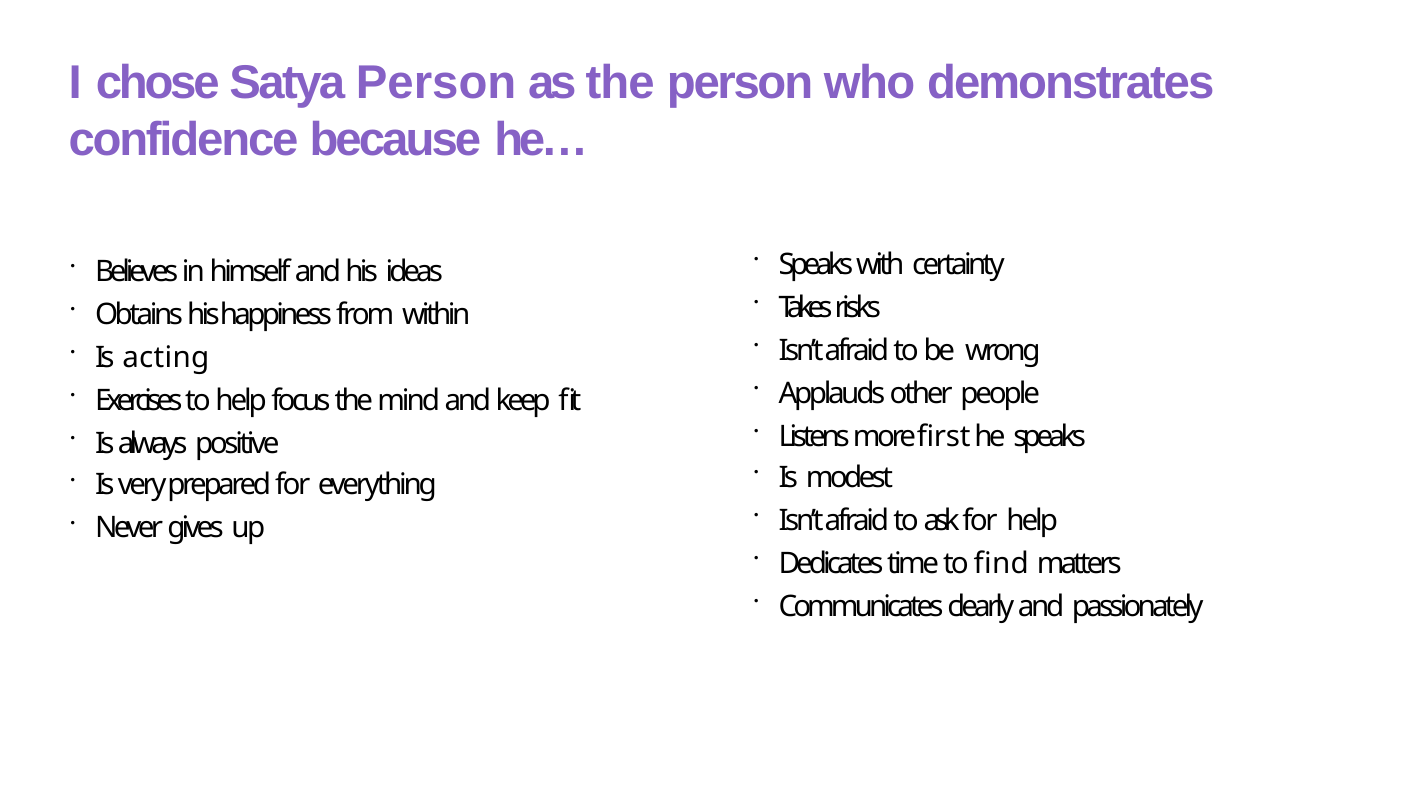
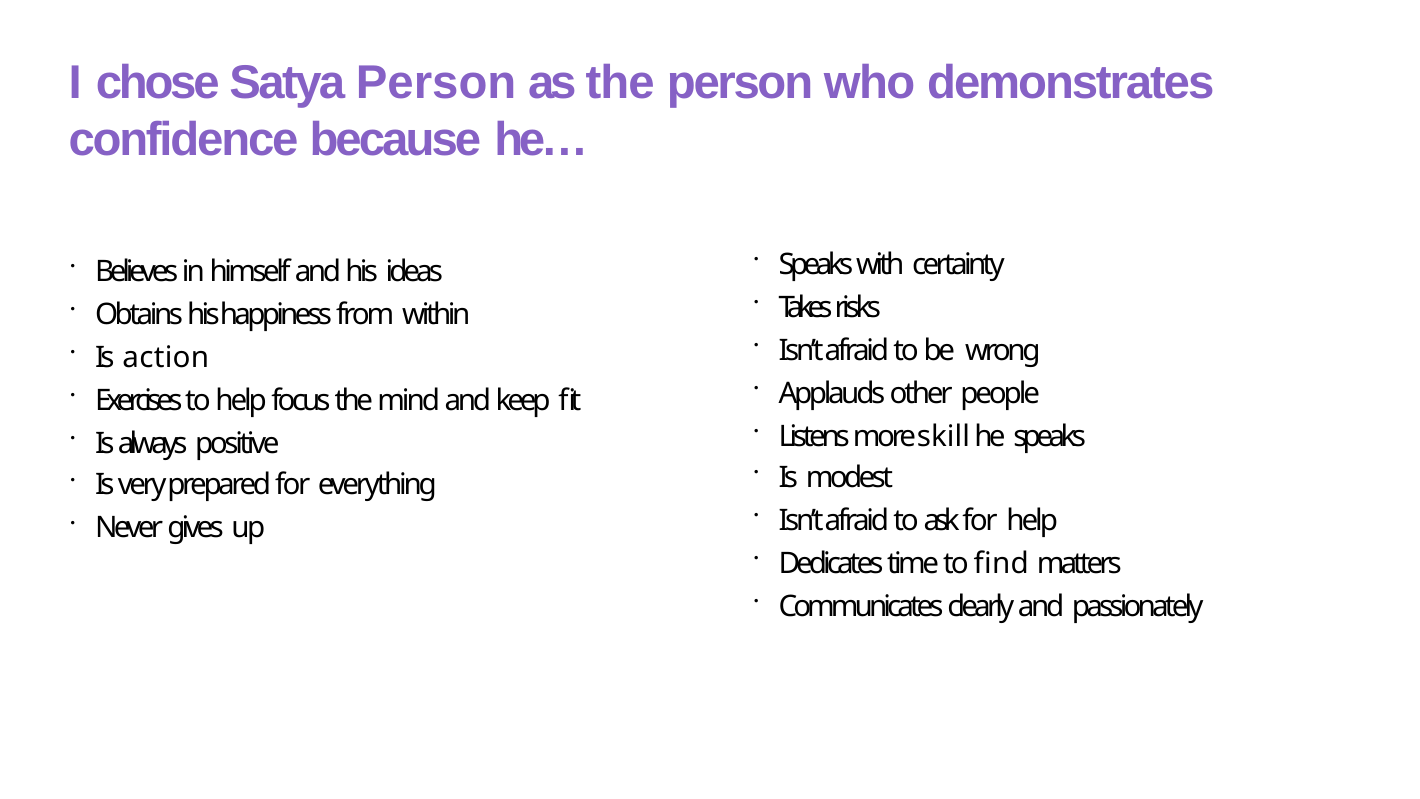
acting: acting -> action
first: first -> skill
